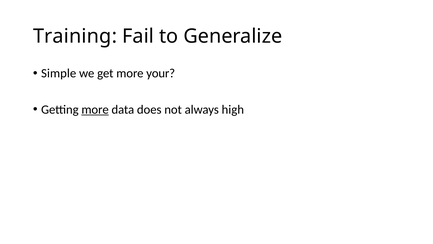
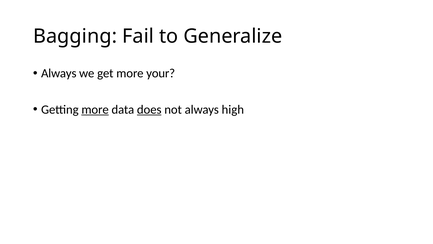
Training: Training -> Bagging
Simple at (59, 73): Simple -> Always
does underline: none -> present
